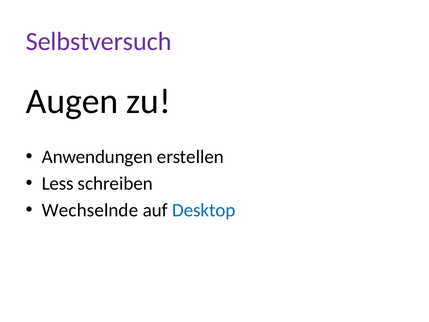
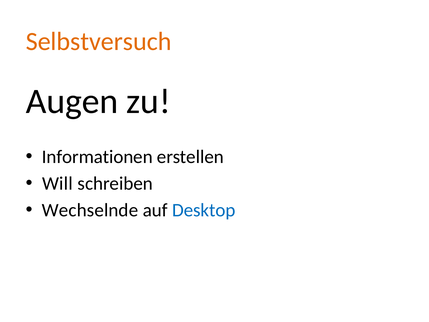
Selbstversuch colour: purple -> orange
Anwendungen: Anwendungen -> Informationen
Less: Less -> Will
